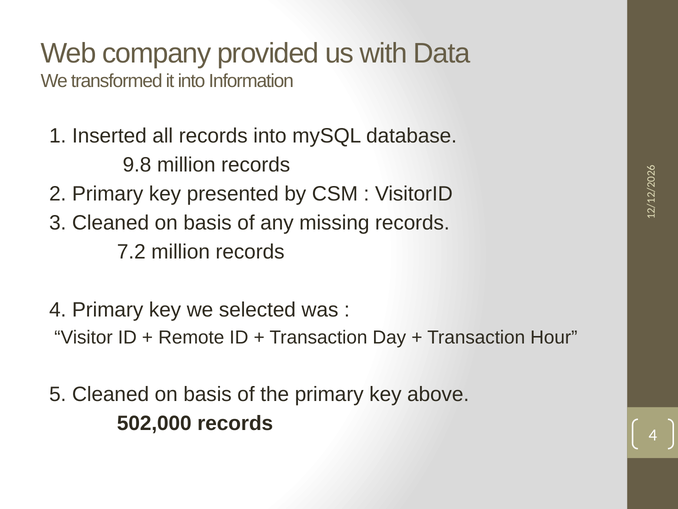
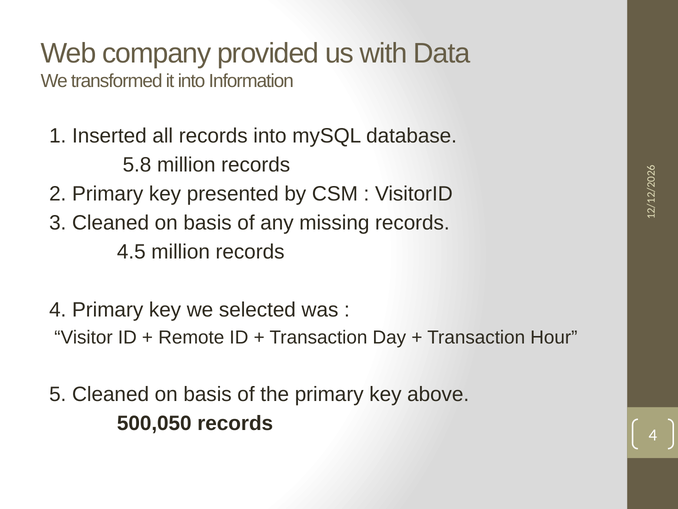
9.8: 9.8 -> 5.8
7.2: 7.2 -> 4.5
502,000: 502,000 -> 500,050
